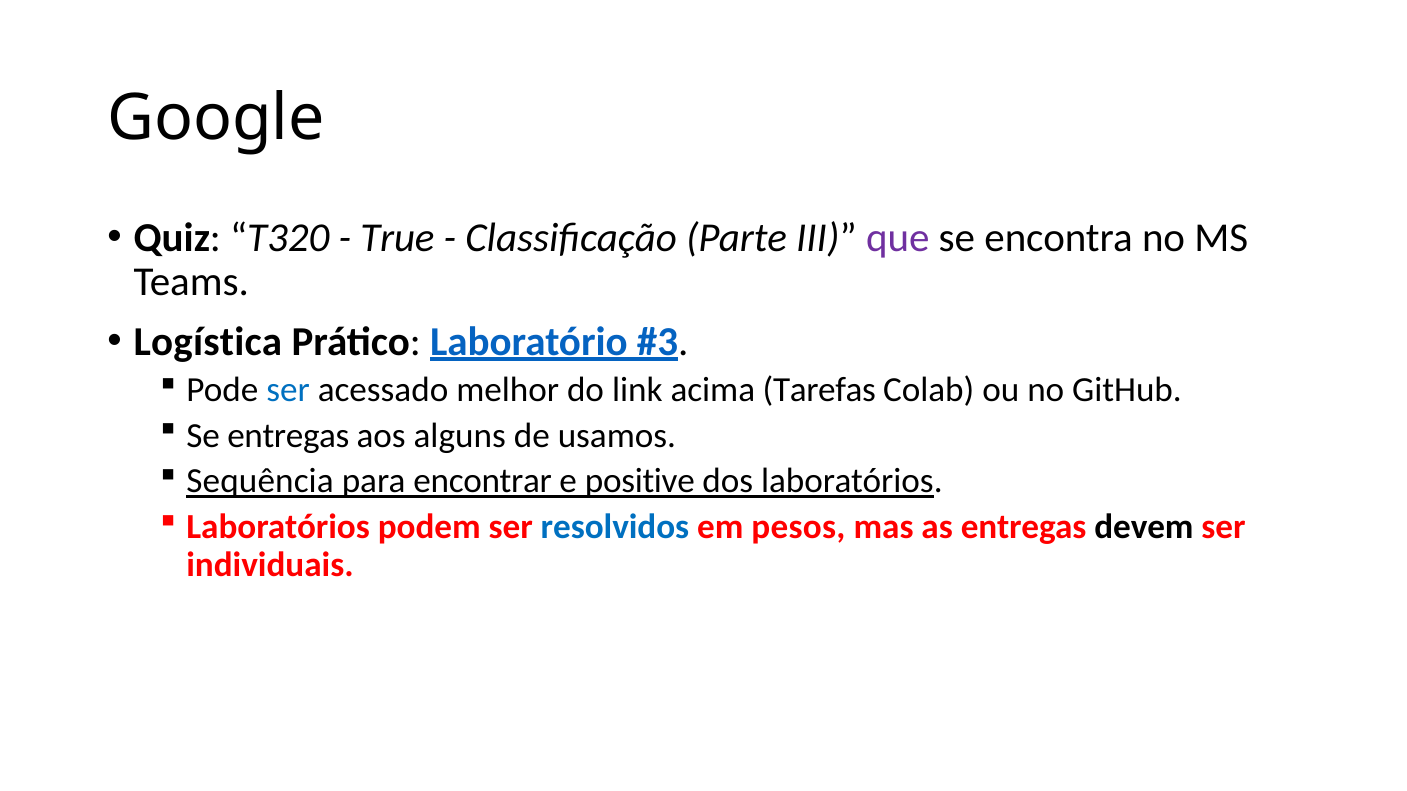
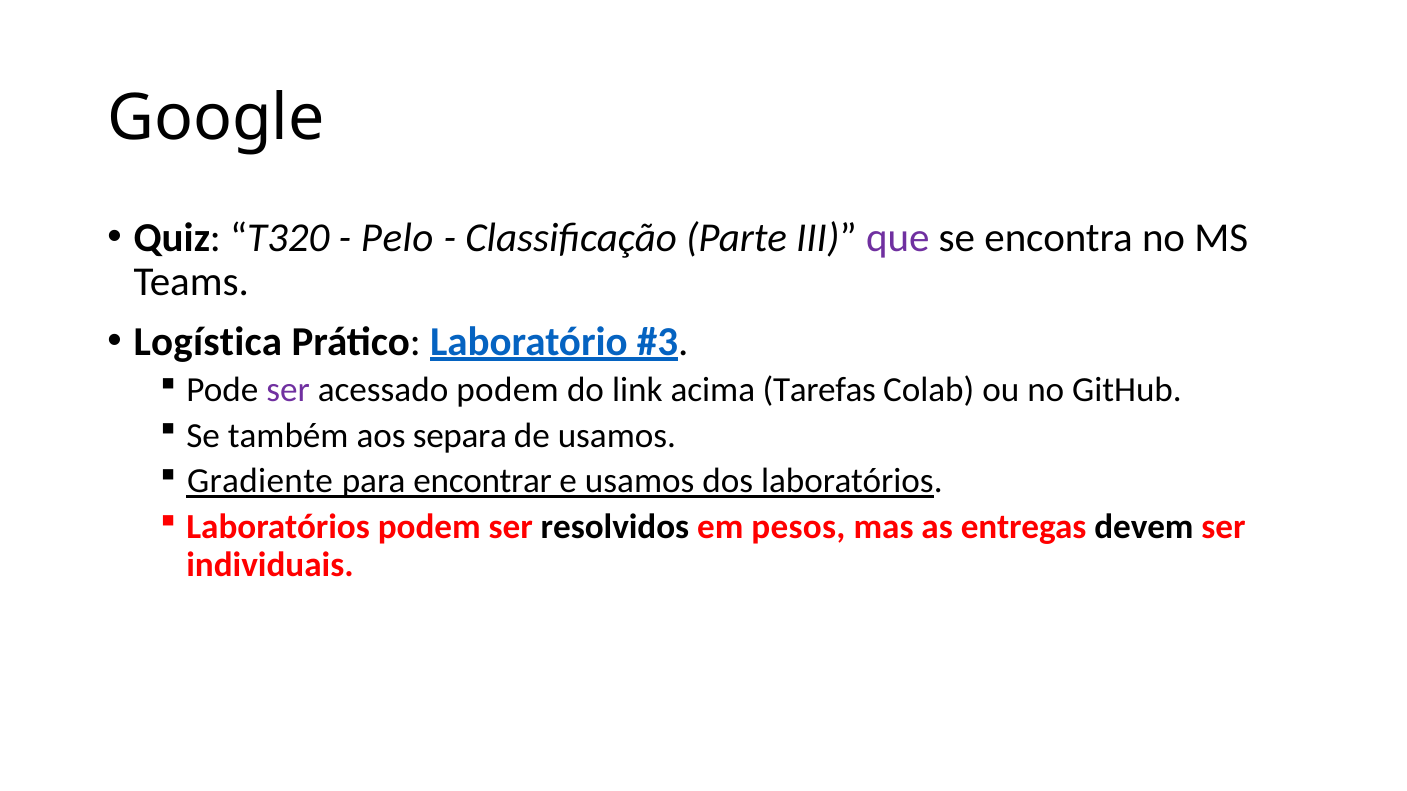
True: True -> Pelo
ser at (288, 391) colour: blue -> purple
acessado melhor: melhor -> podem
Se entregas: entregas -> também
alguns: alguns -> separa
Sequência: Sequência -> Gradiente
e positive: positive -> usamos
resolvidos colour: blue -> black
